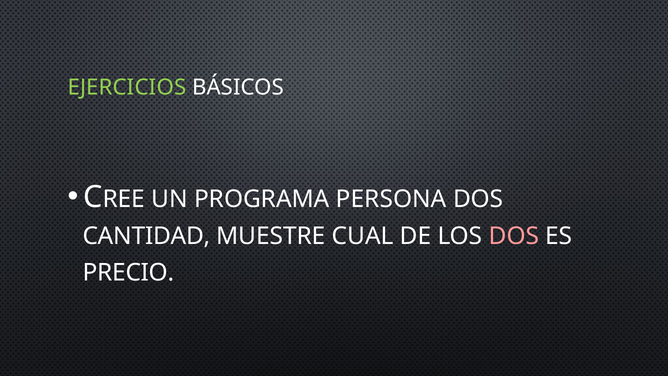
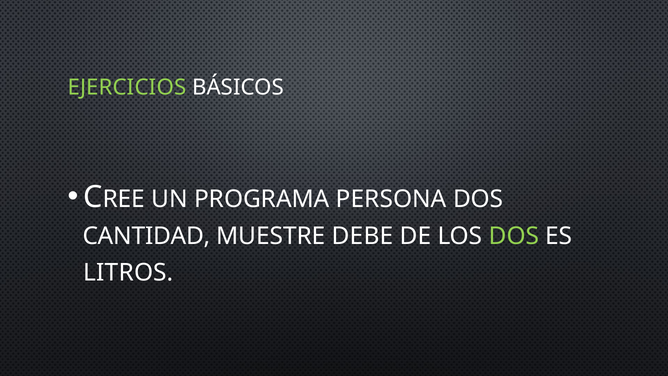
CUAL: CUAL -> DEBE
DOS at (514, 236) colour: pink -> light green
PRECIO: PRECIO -> LITROS
